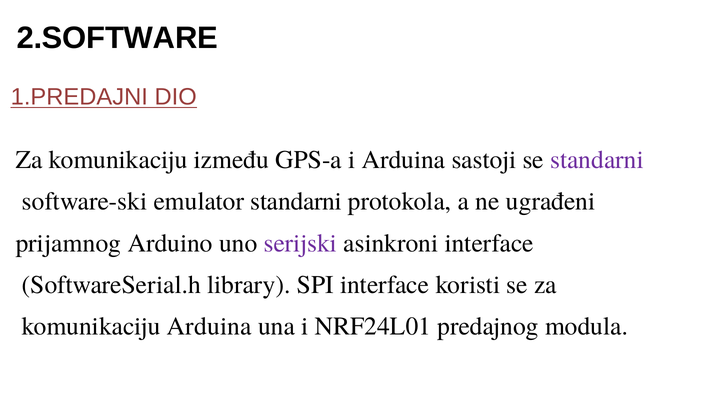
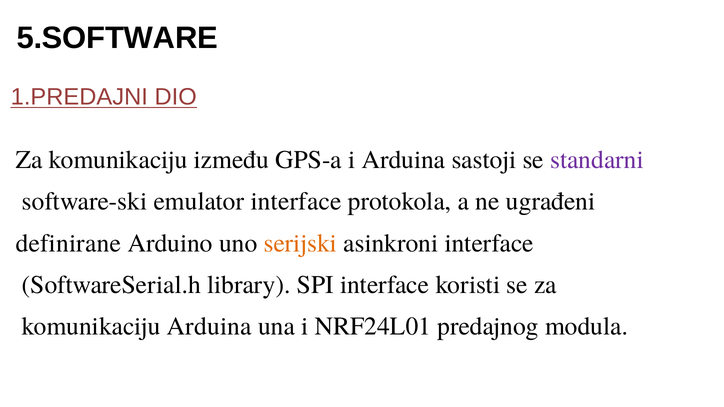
2.SOFTWARE: 2.SOFTWARE -> 5.SOFTWARE
emulator standarni: standarni -> interface
prijamnog: prijamnog -> definirane
serijski colour: purple -> orange
